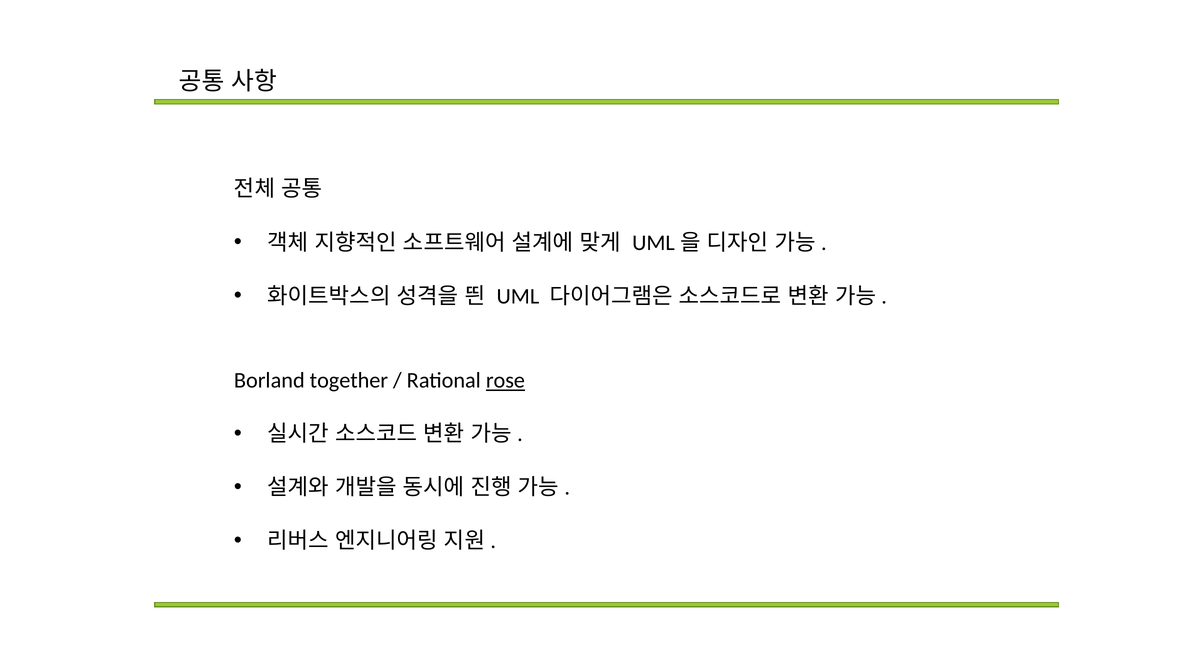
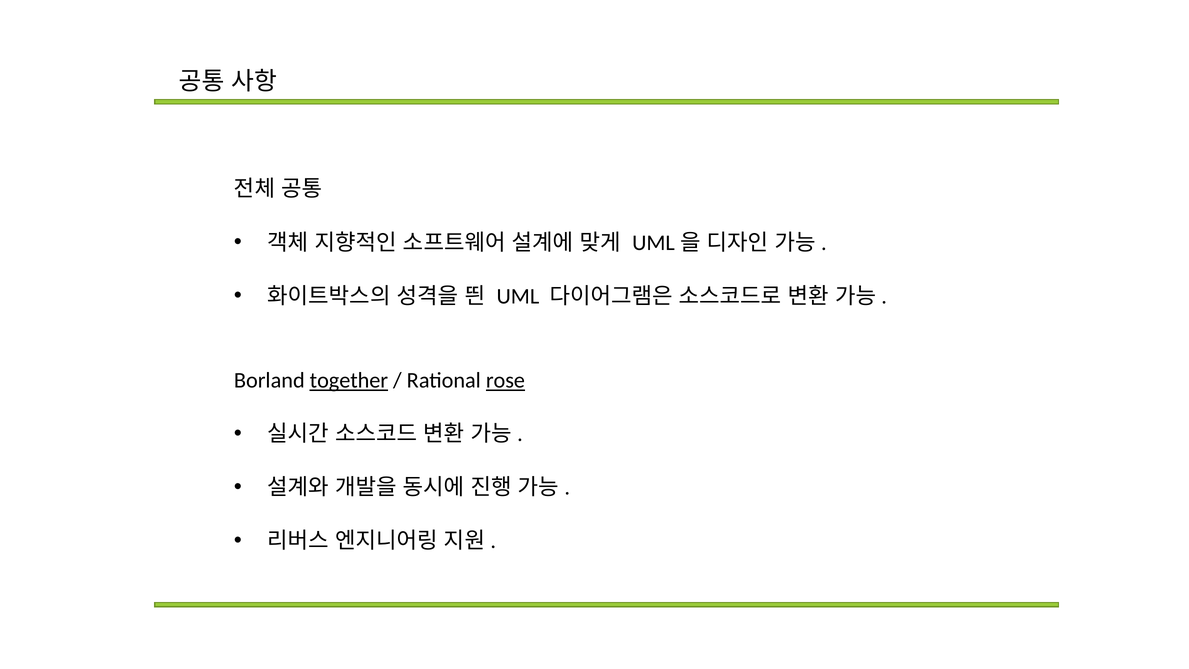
together underline: none -> present
